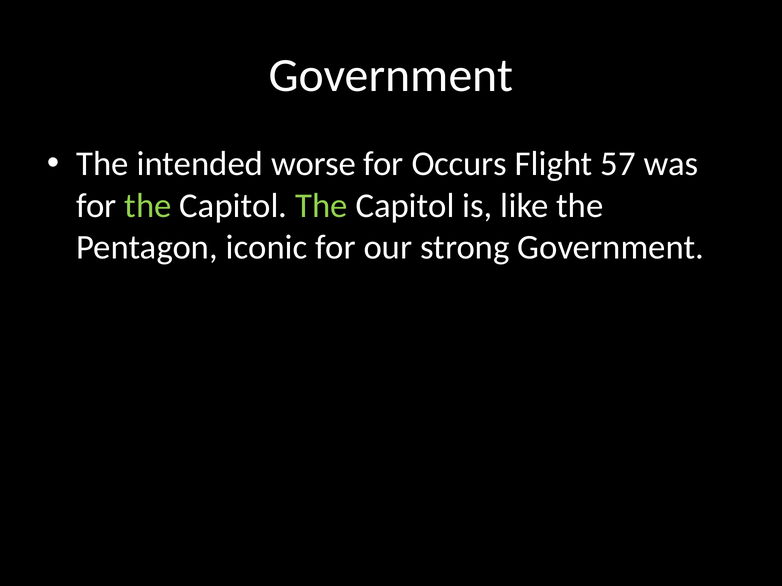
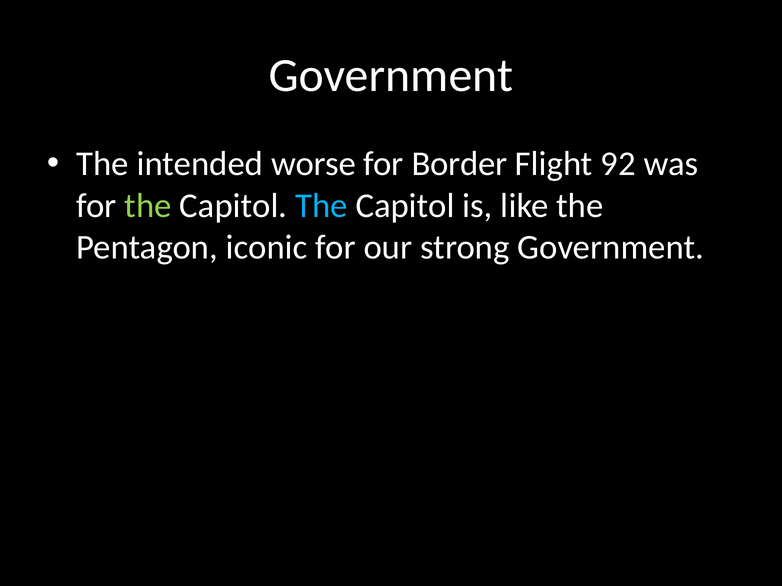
Occurs: Occurs -> Border
57: 57 -> 92
The at (321, 206) colour: light green -> light blue
